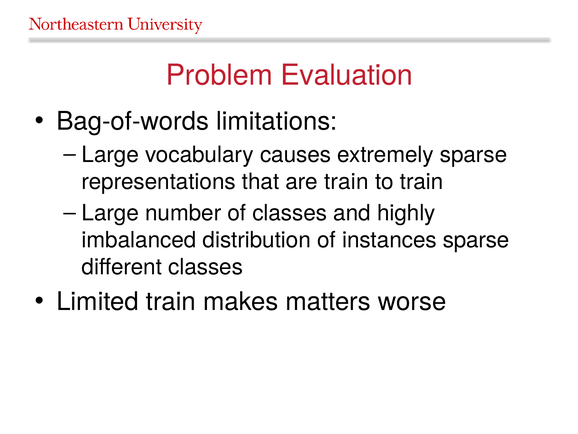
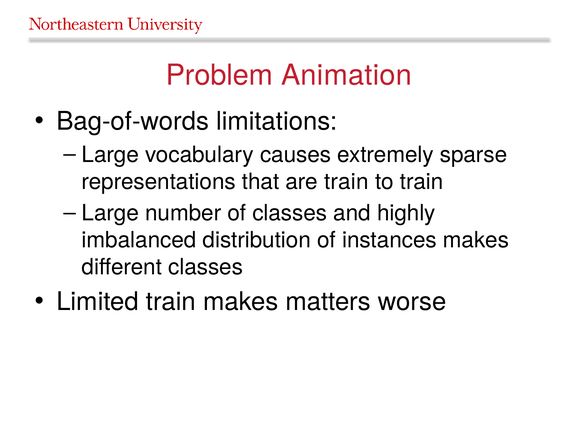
Evaluation: Evaluation -> Animation
instances sparse: sparse -> makes
